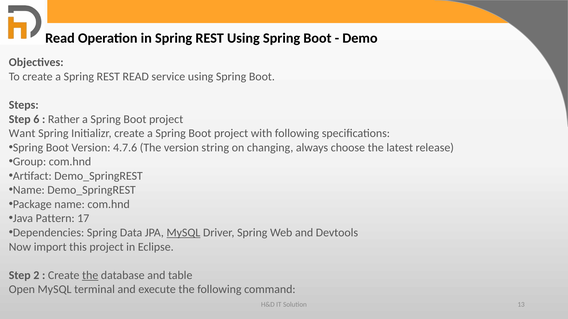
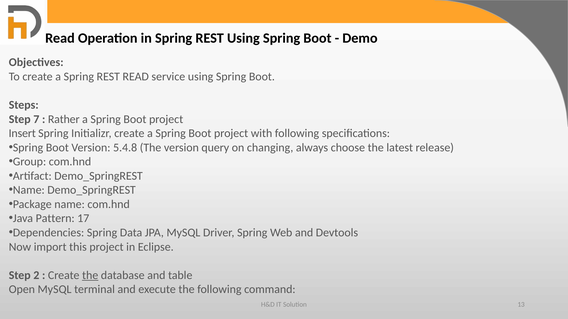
6: 6 -> 7
Want: Want -> Insert
4.7.6: 4.7.6 -> 5.4.8
string: string -> query
MySQL at (183, 233) underline: present -> none
